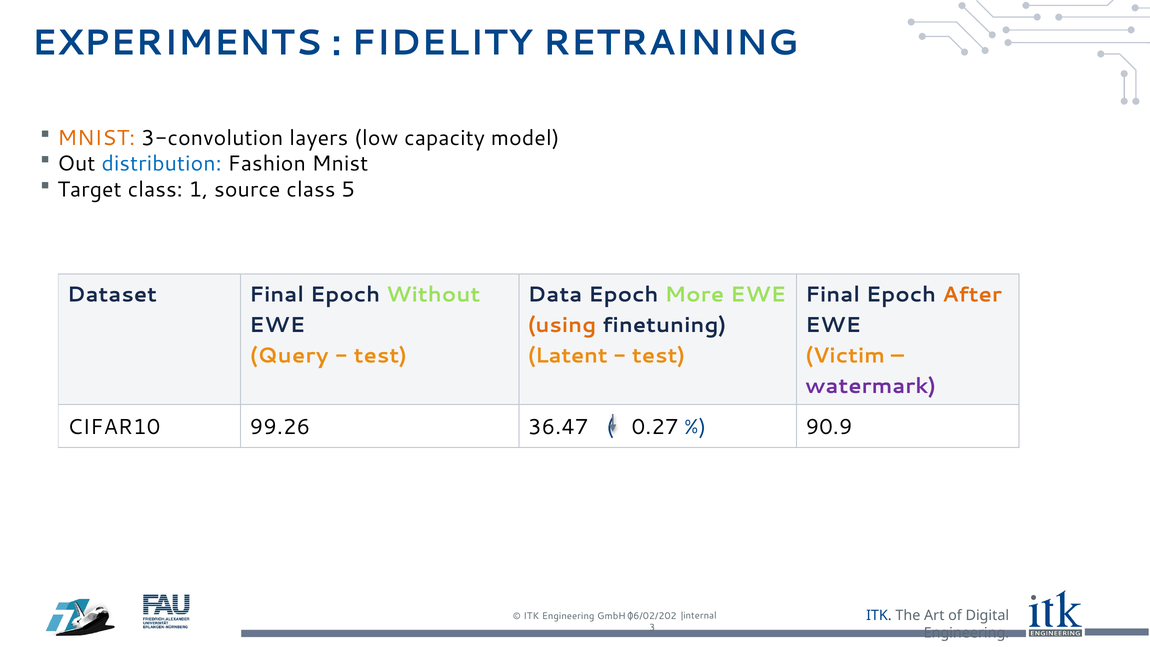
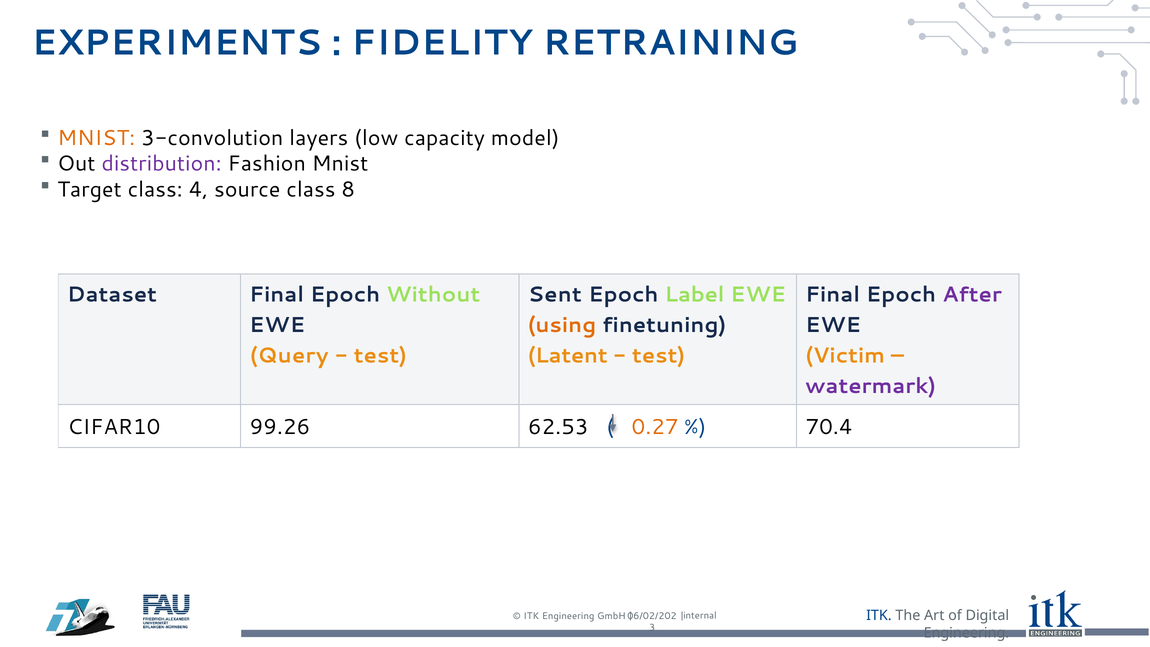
distribution colour: blue -> purple
1: 1 -> 4
5: 5 -> 8
Data: Data -> Sent
More: More -> Label
After colour: orange -> purple
36.47: 36.47 -> 62.53
0.27 colour: black -> orange
90.9: 90.9 -> 70.4
